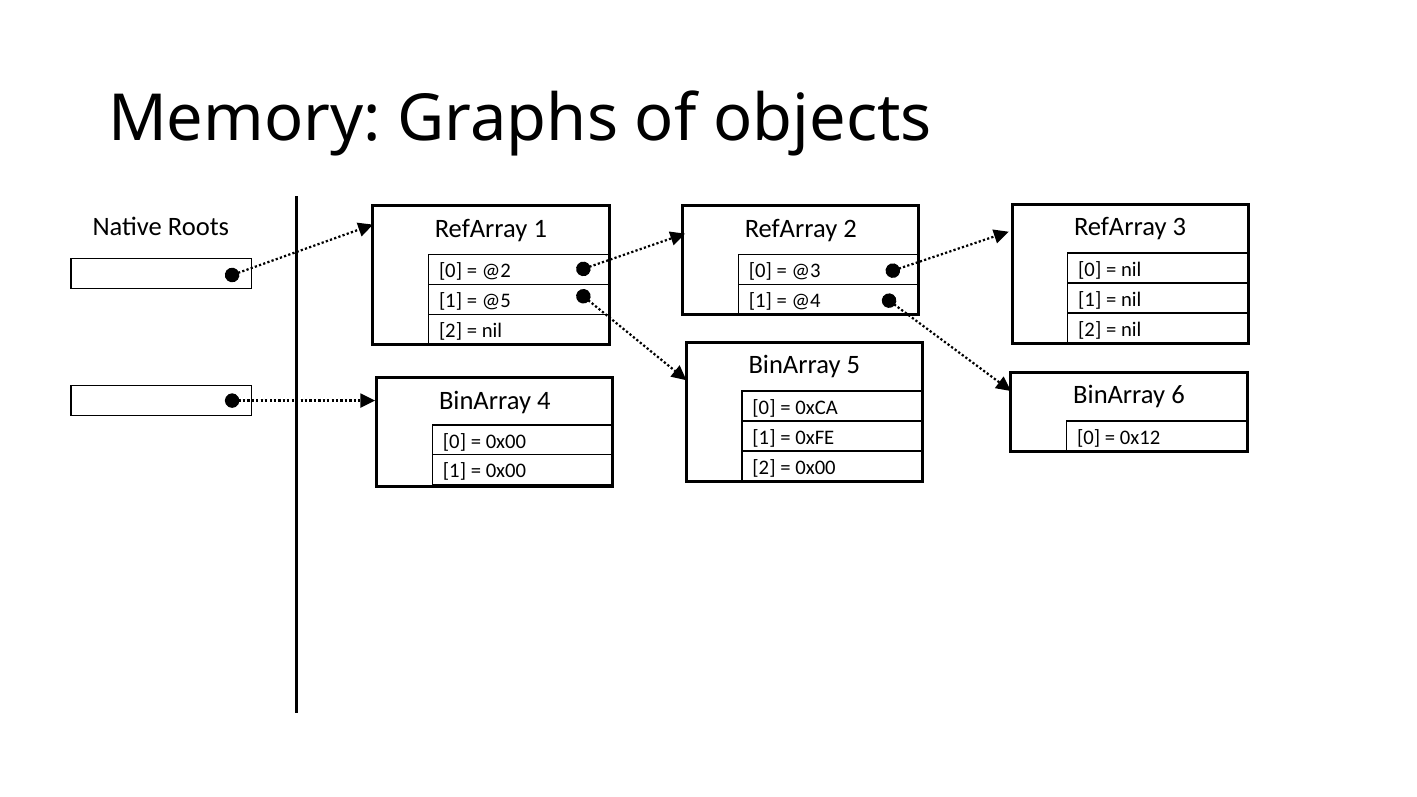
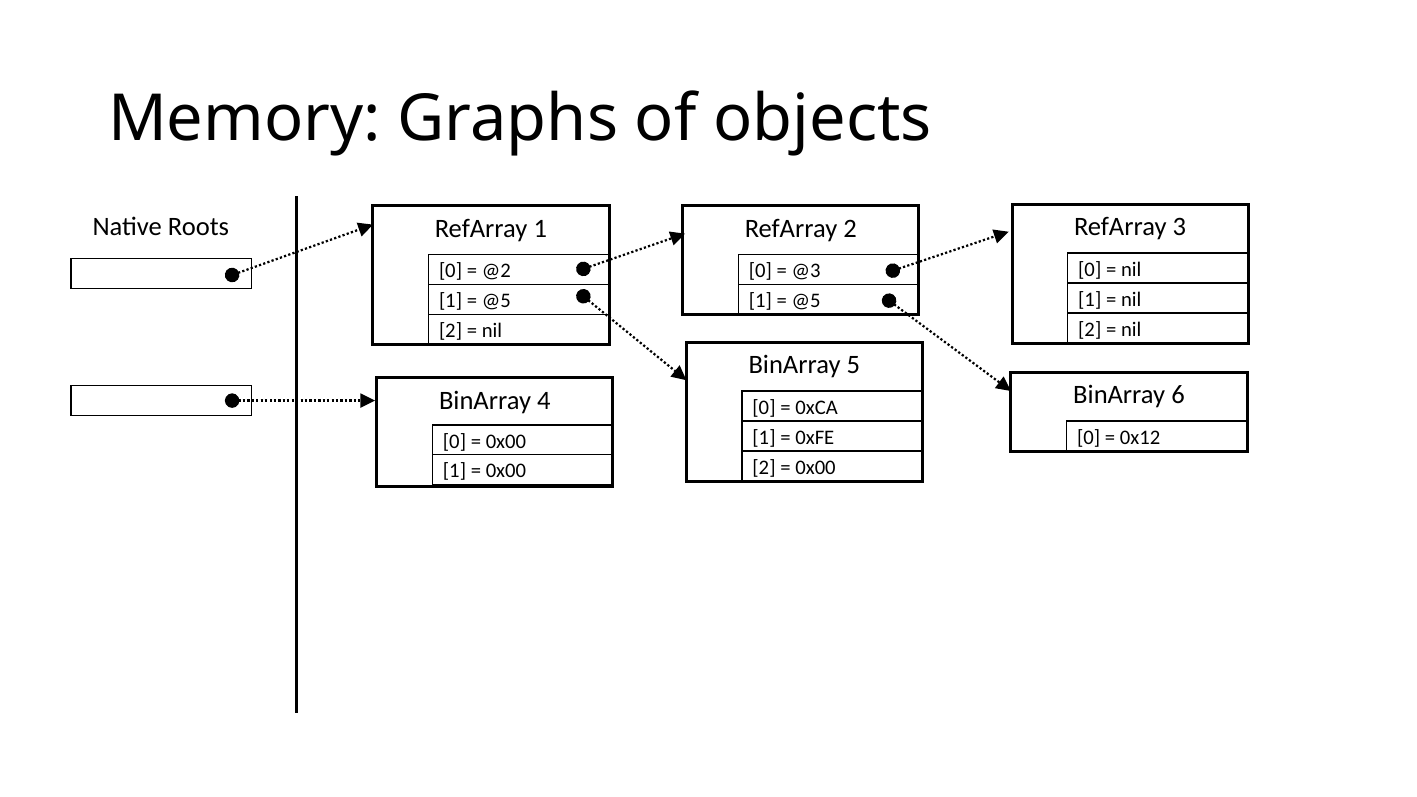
@4 at (806, 301): @4 -> @5
